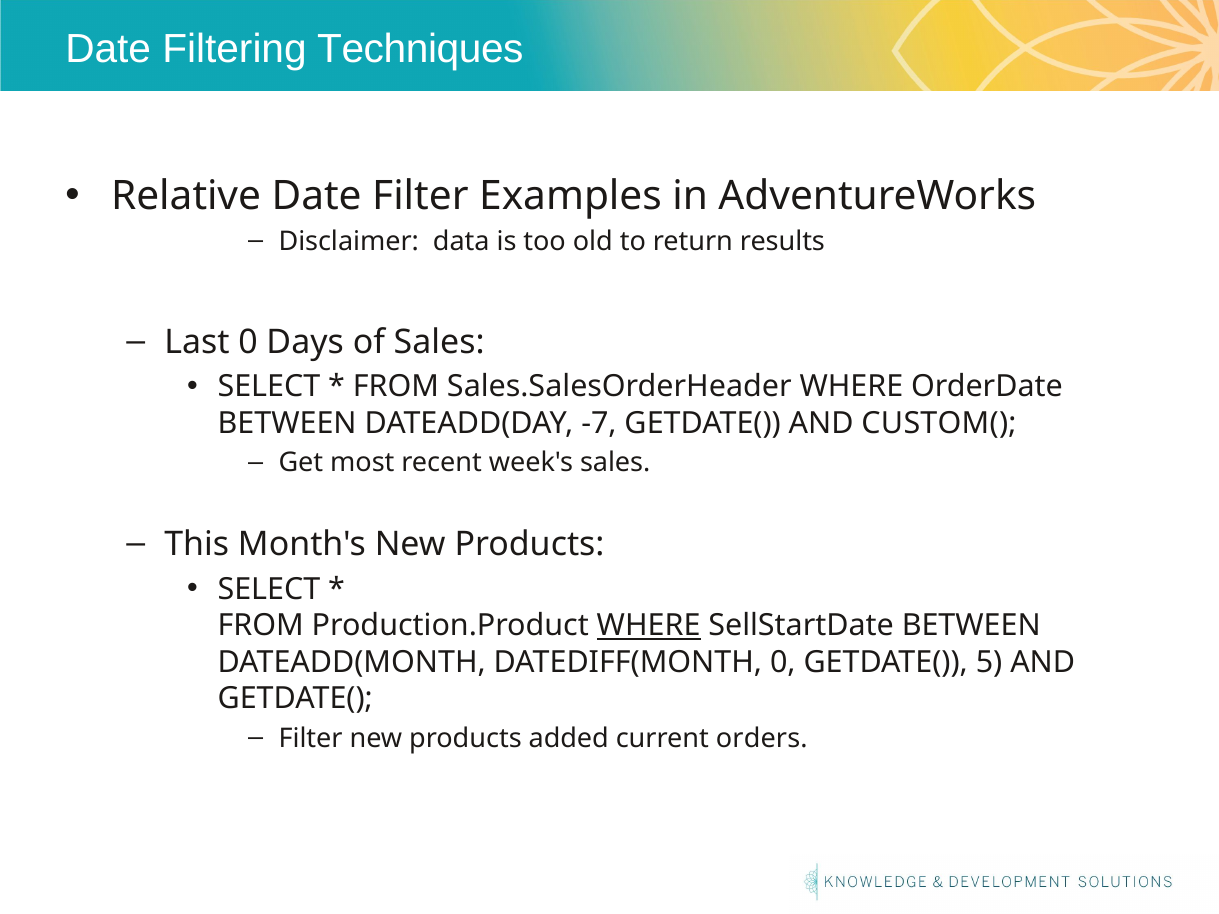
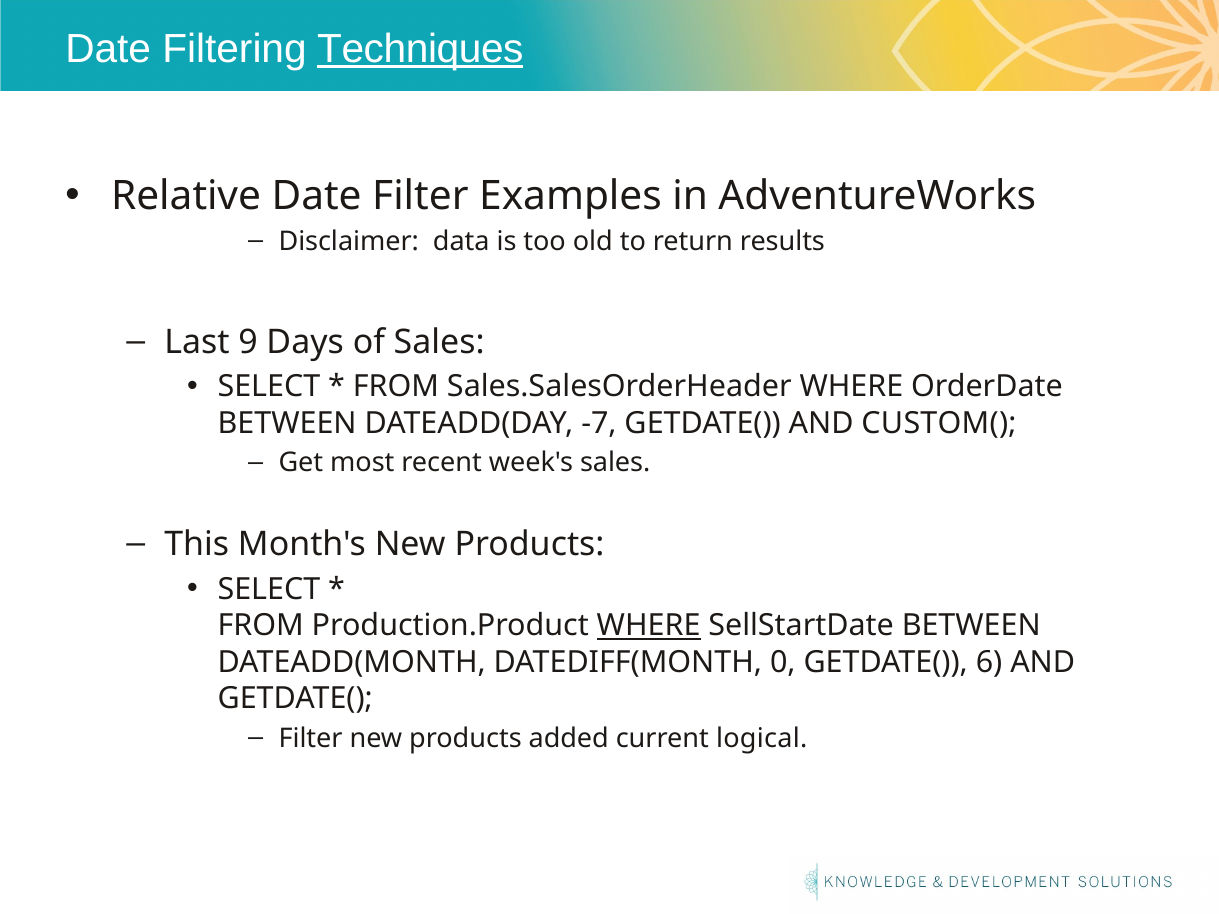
Techniques underline: none -> present
Last 0: 0 -> 9
5: 5 -> 6
orders: orders -> logical
